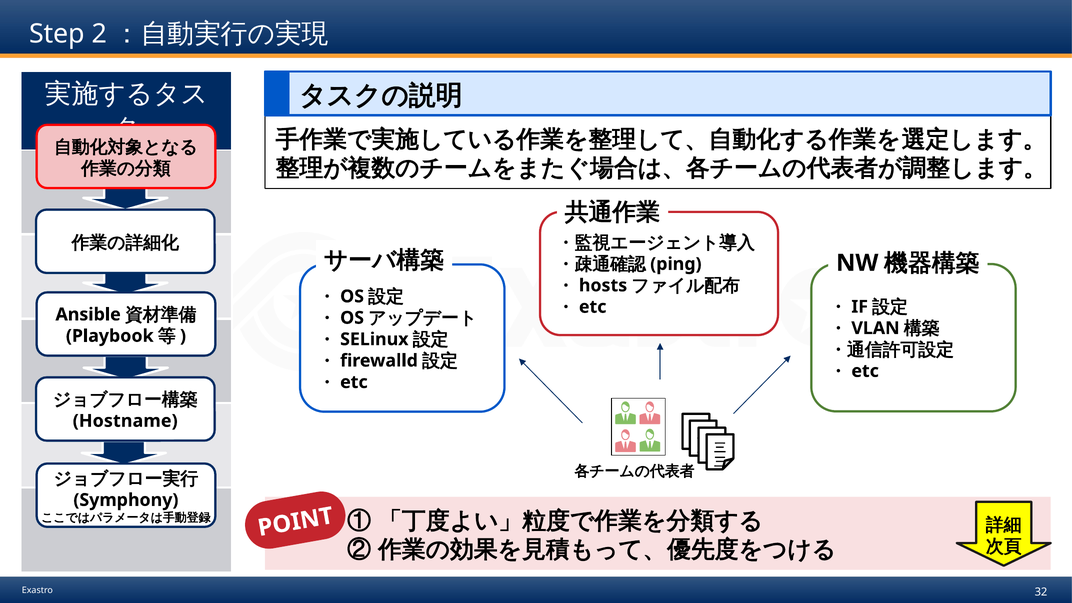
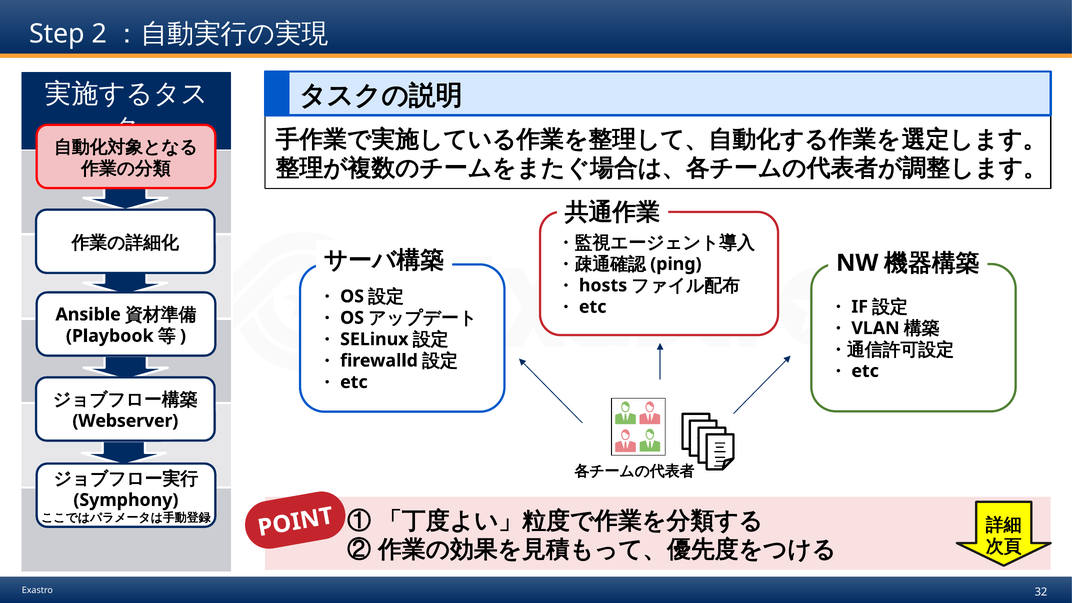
Hostname: Hostname -> Webserver
